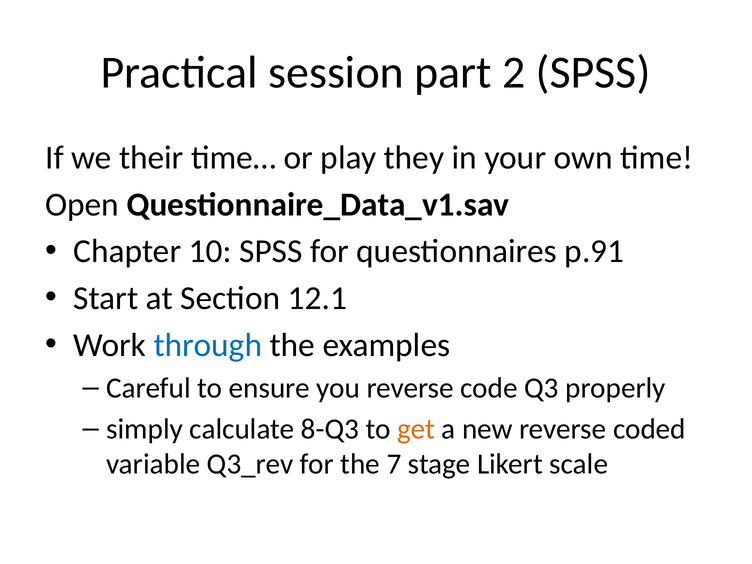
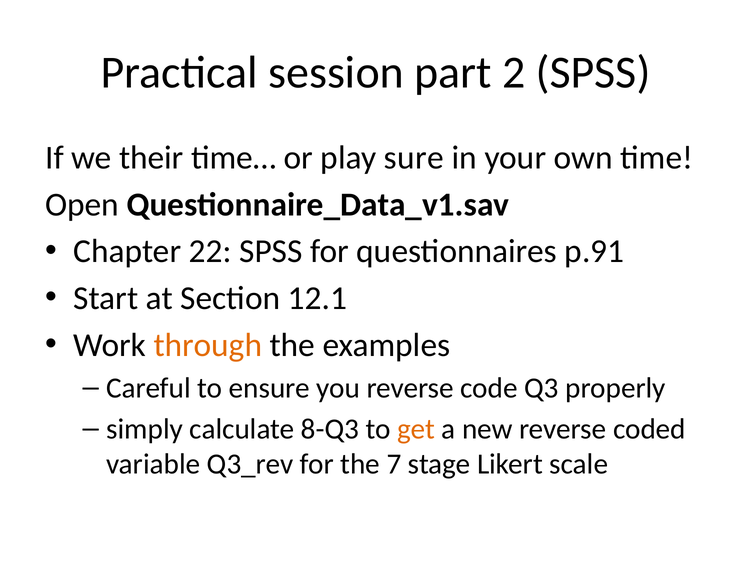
they: they -> sure
10: 10 -> 22
through colour: blue -> orange
